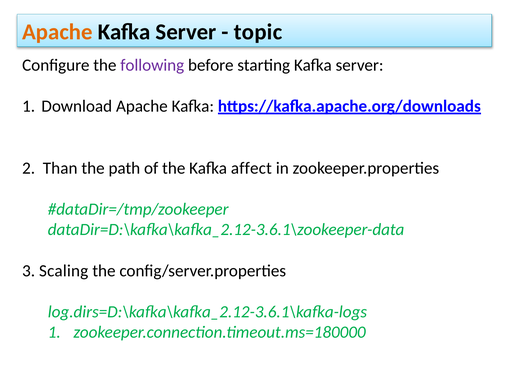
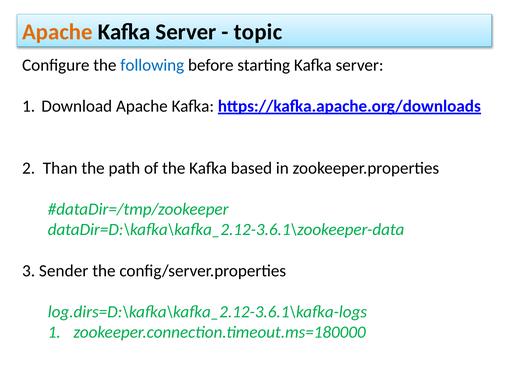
following colour: purple -> blue
affect: affect -> based
Scaling: Scaling -> Sender
